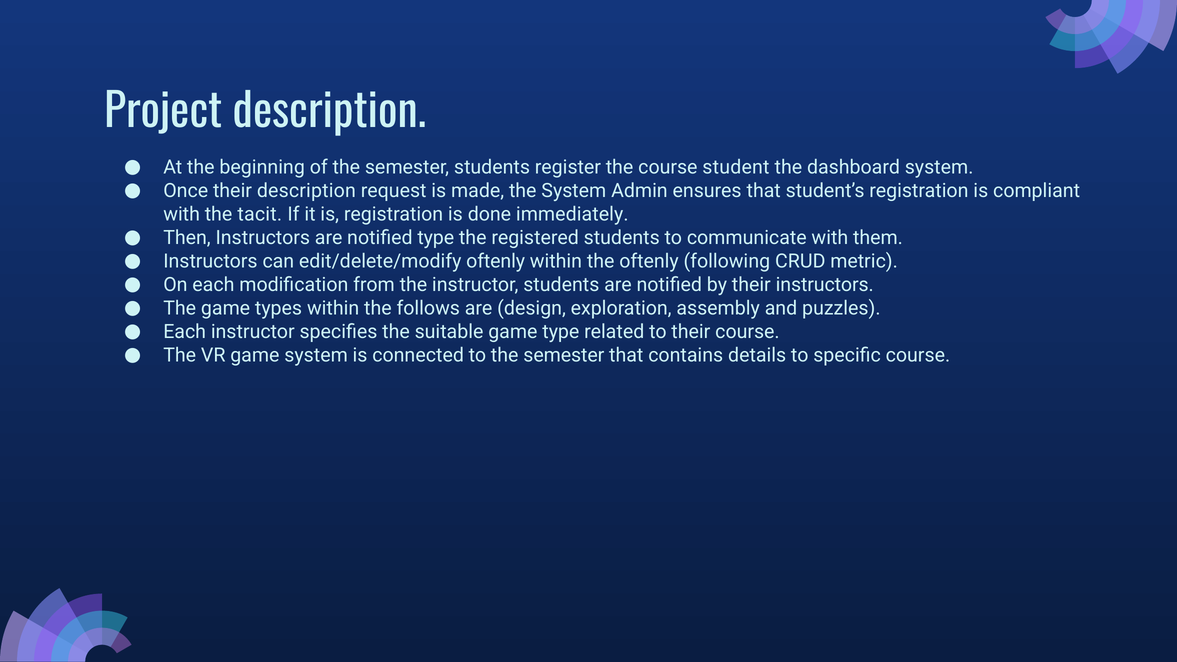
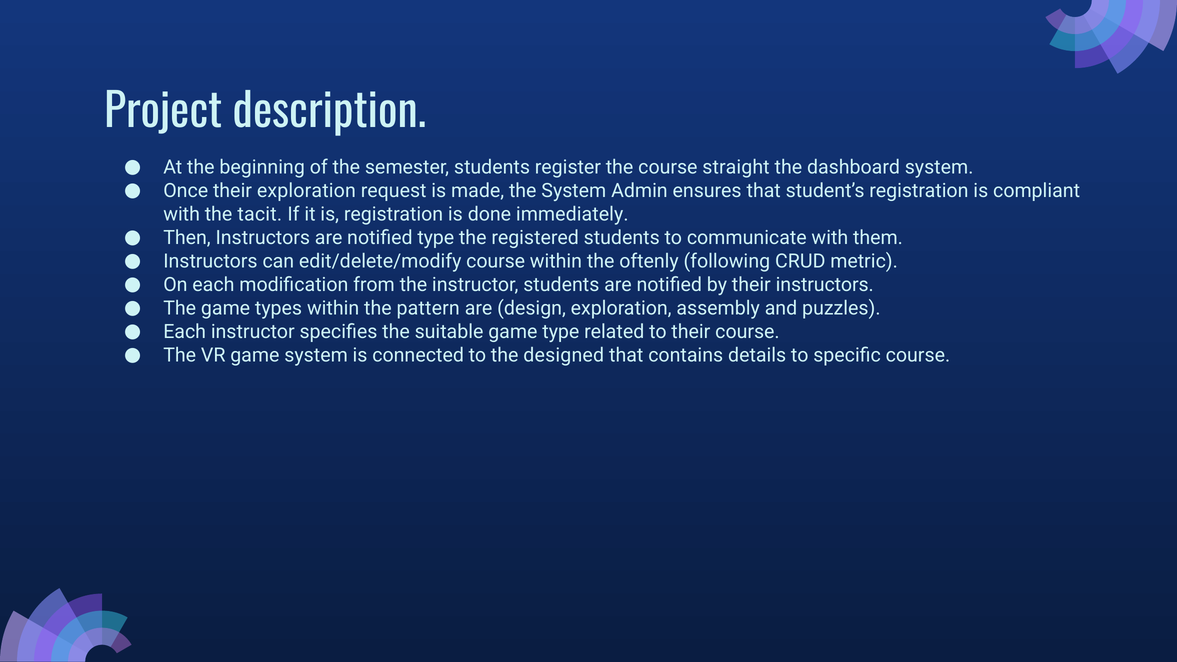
student: student -> straight
their description: description -> exploration
edit/delete/modify oftenly: oftenly -> course
follows: follows -> pattern
to the semester: semester -> designed
